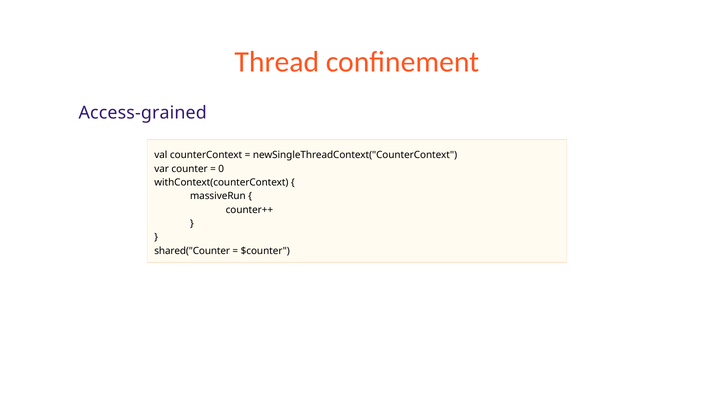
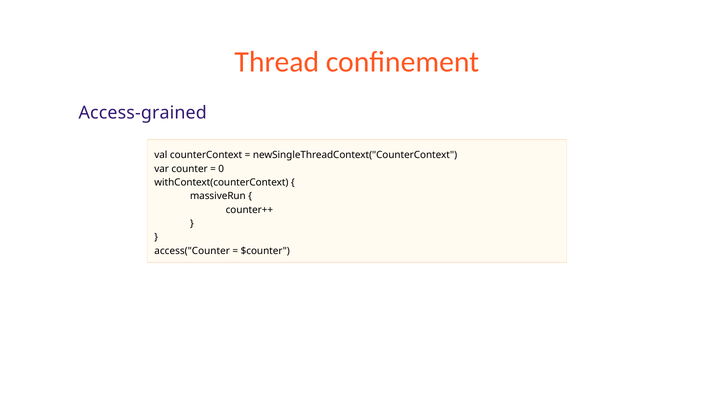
shared("Counter: shared("Counter -> access("Counter
